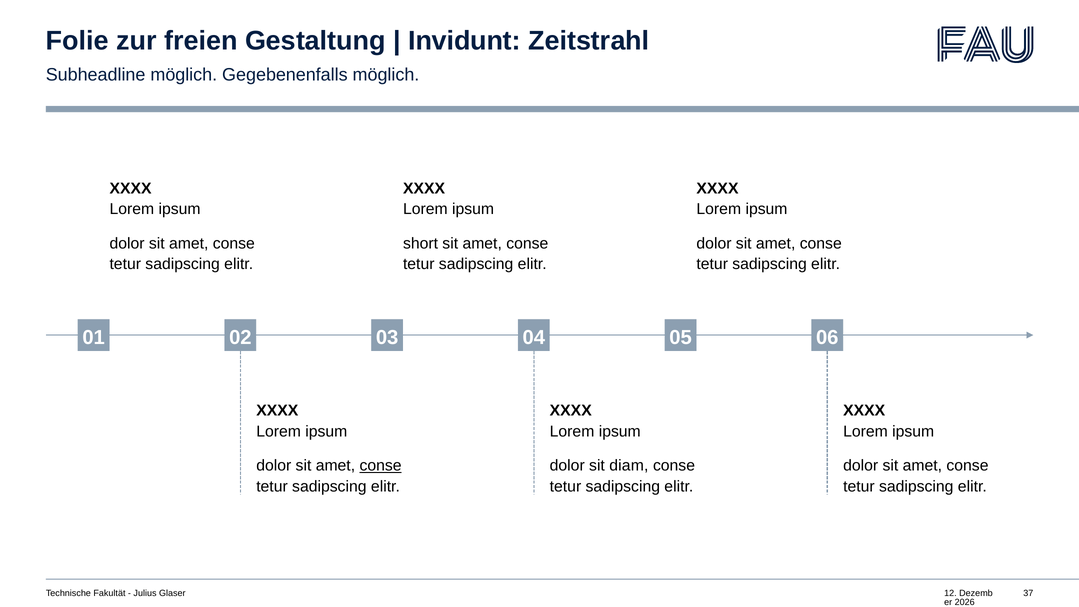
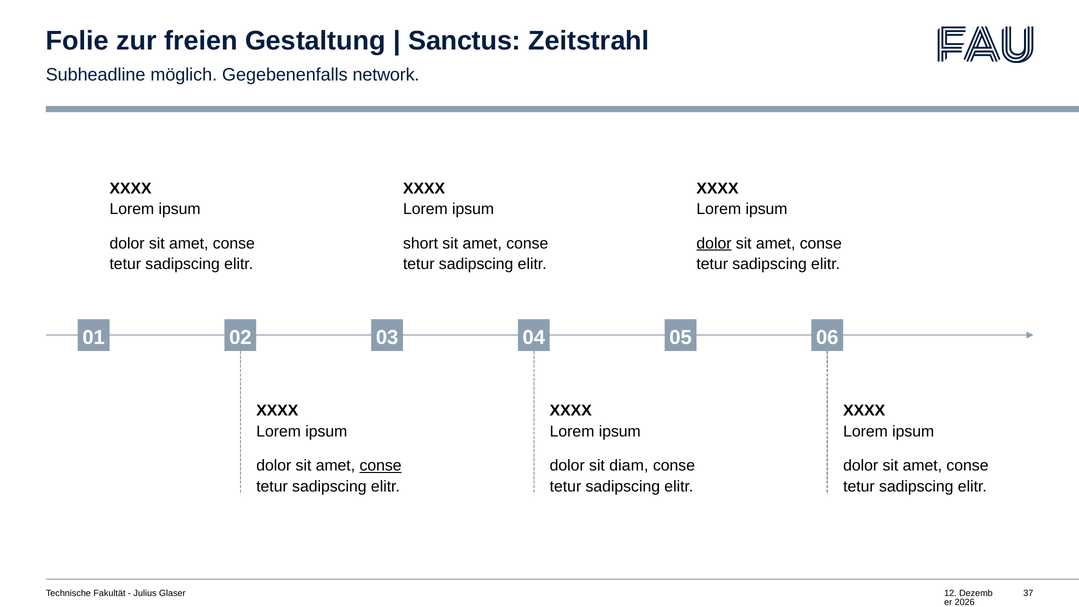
Invidunt: Invidunt -> Sanctus
Gegebenenfalls möglich: möglich -> network
dolor at (714, 243) underline: none -> present
